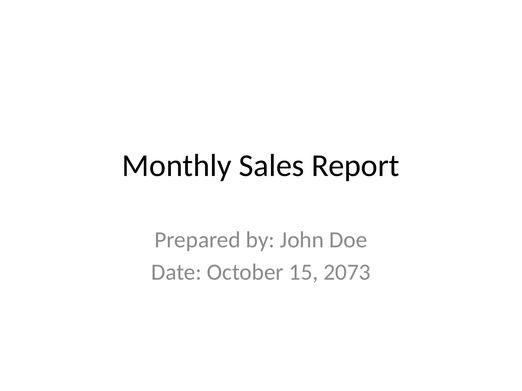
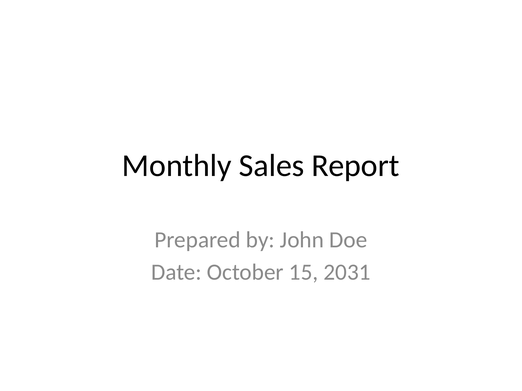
2073: 2073 -> 2031
